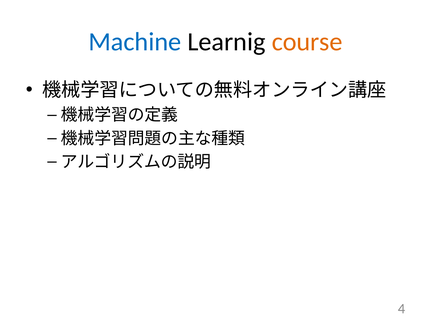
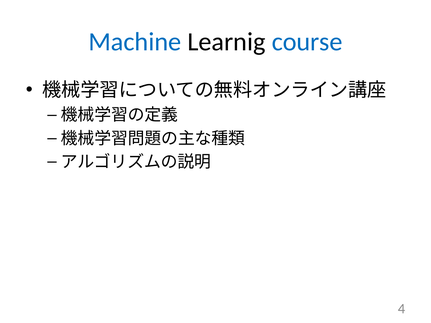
course colour: orange -> blue
